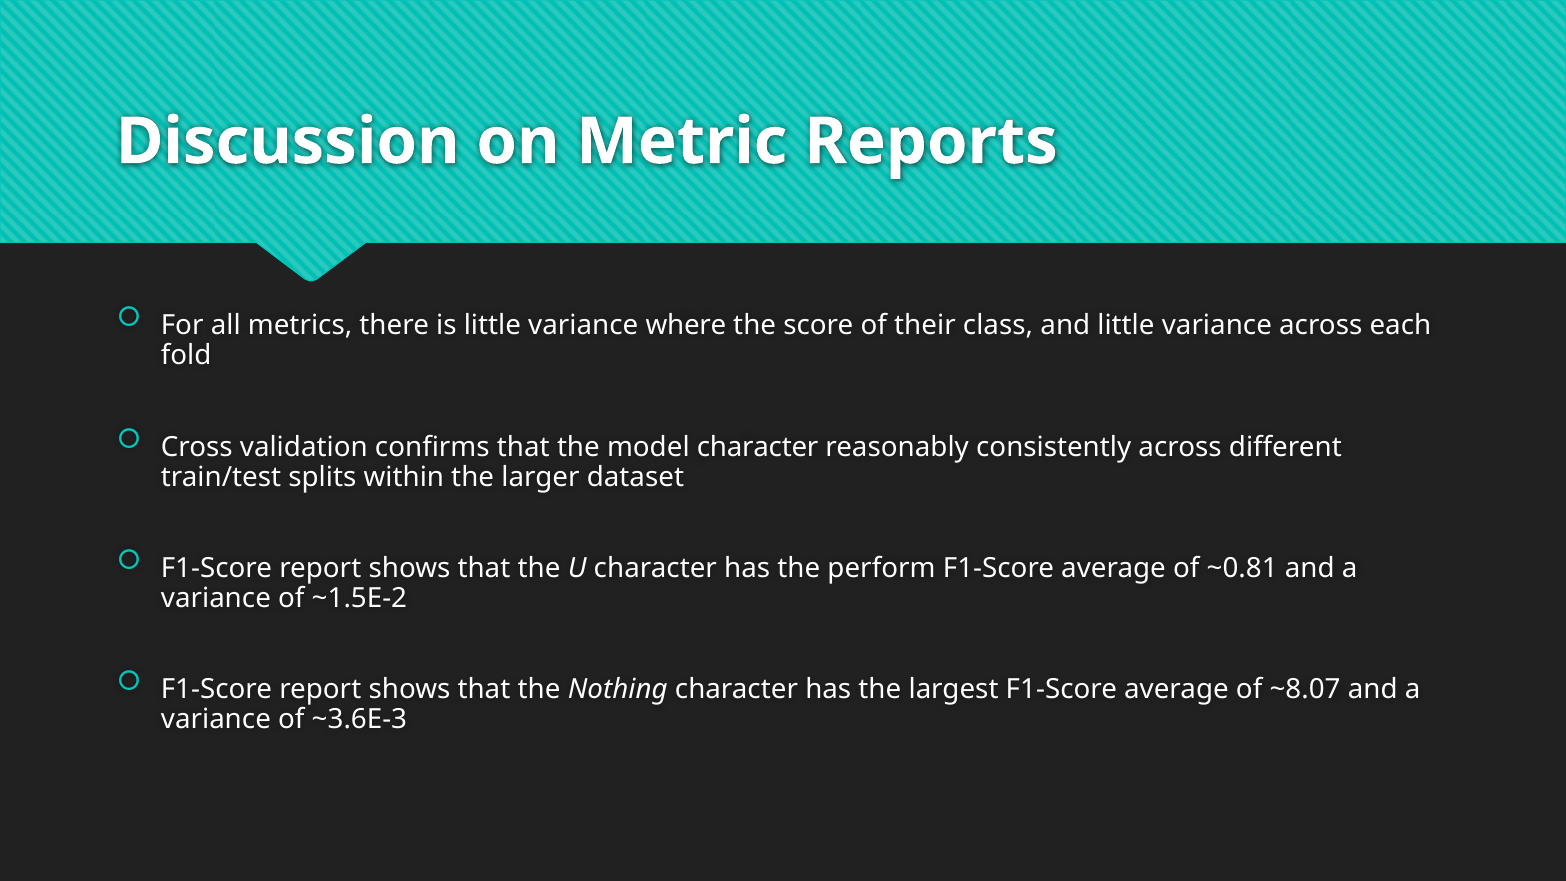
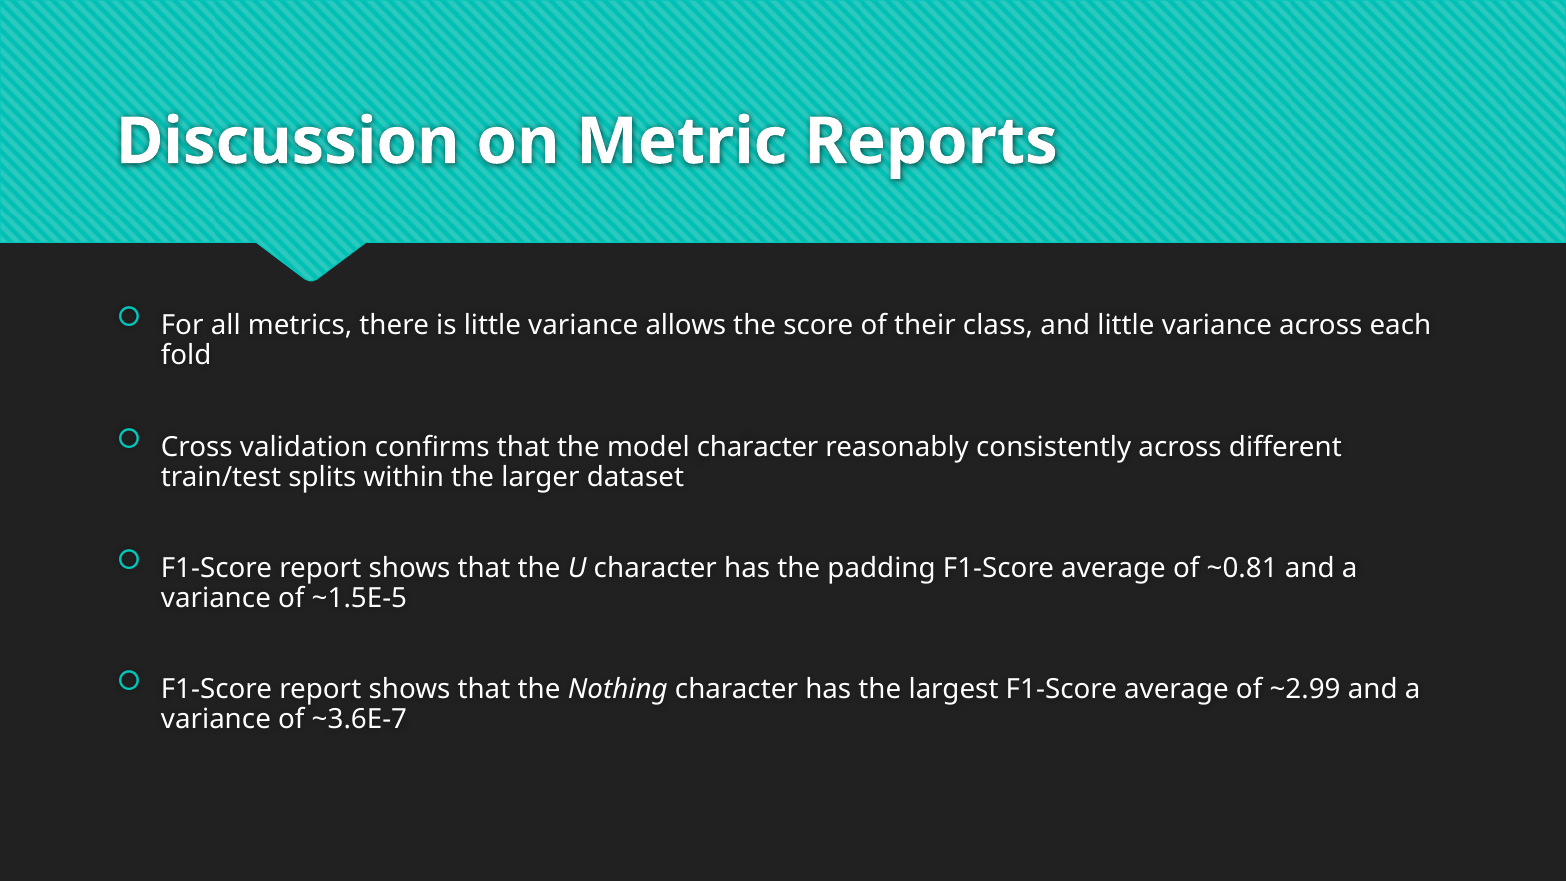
where: where -> allows
perform: perform -> padding
~1.5E-2: ~1.5E-2 -> ~1.5E-5
~8.07: ~8.07 -> ~2.99
~3.6E-3: ~3.6E-3 -> ~3.6E-7
